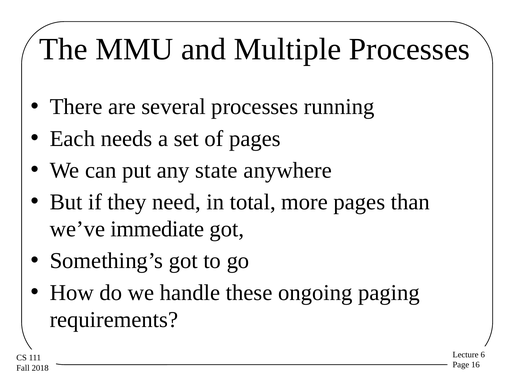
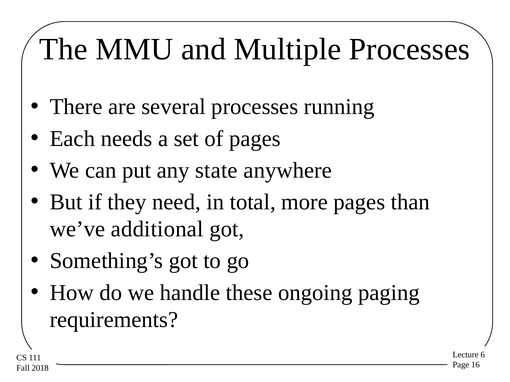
immediate: immediate -> additional
